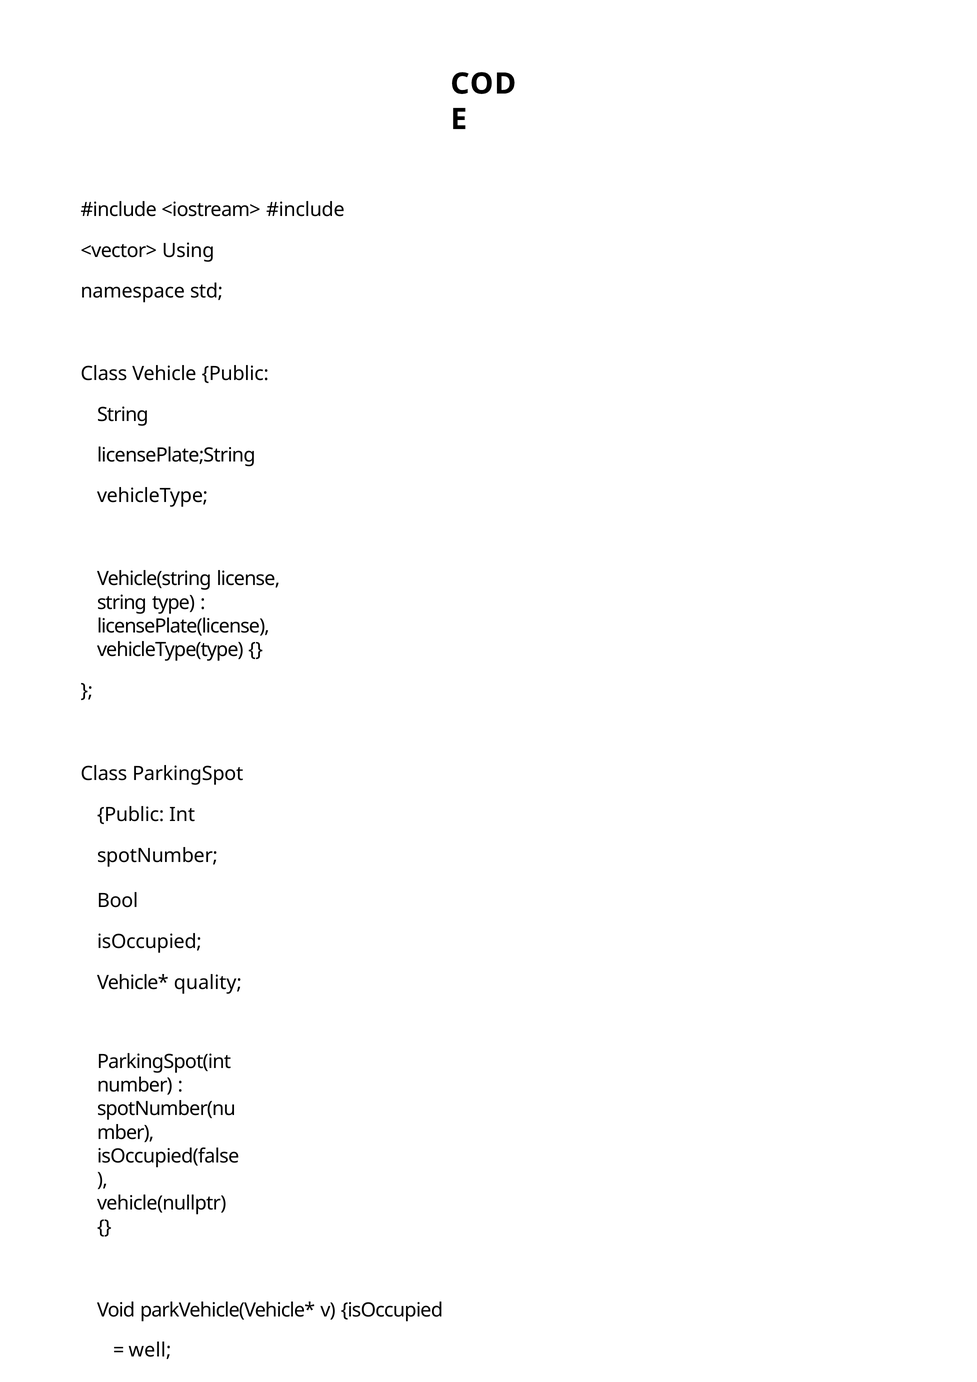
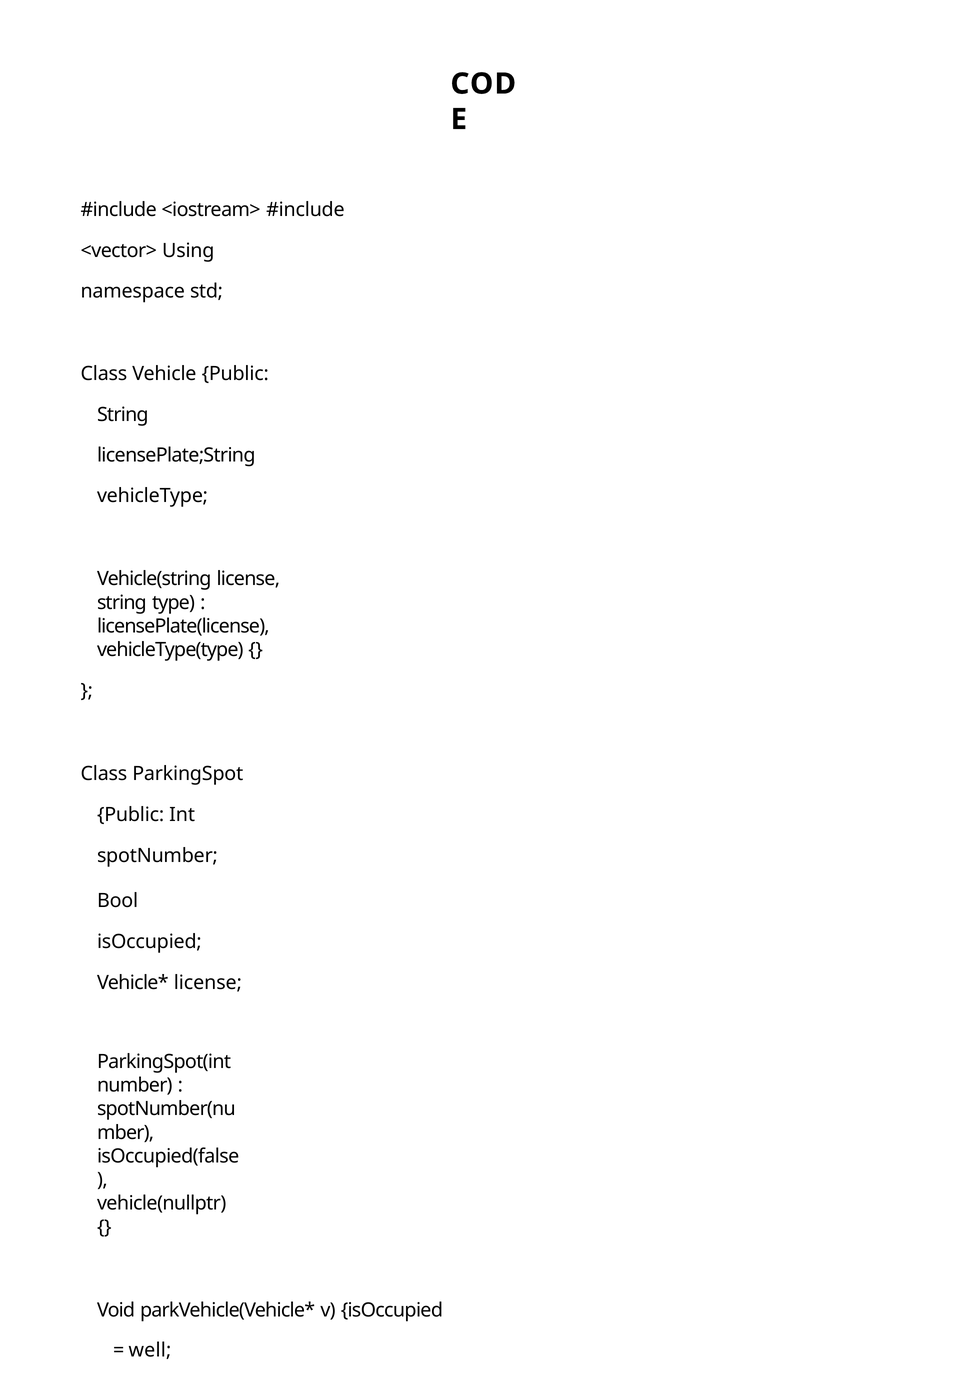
quality at (208, 983): quality -> license
